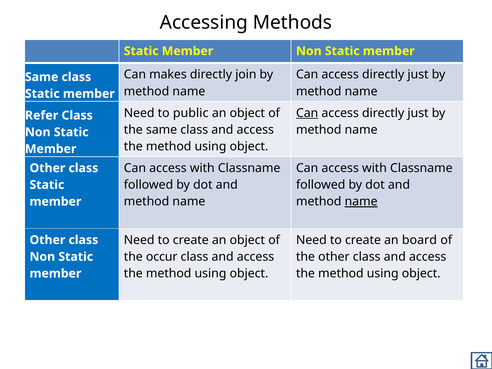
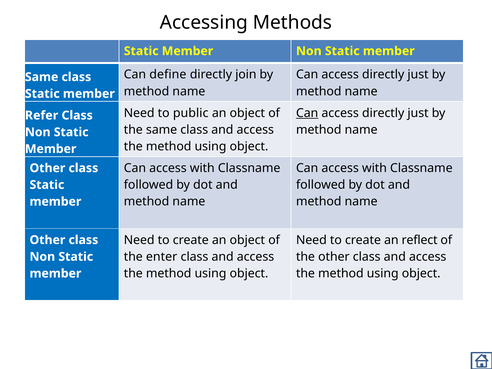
makes: makes -> define
name at (361, 202) underline: present -> none
board: board -> reflect
occur: occur -> enter
